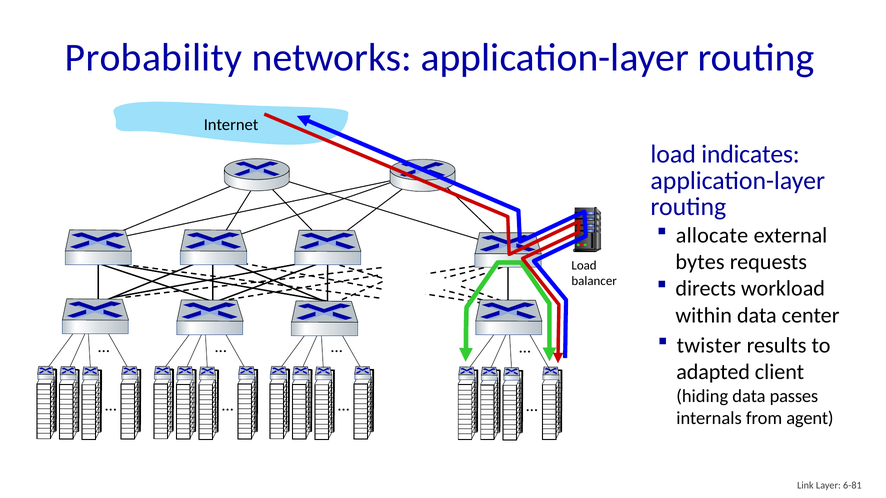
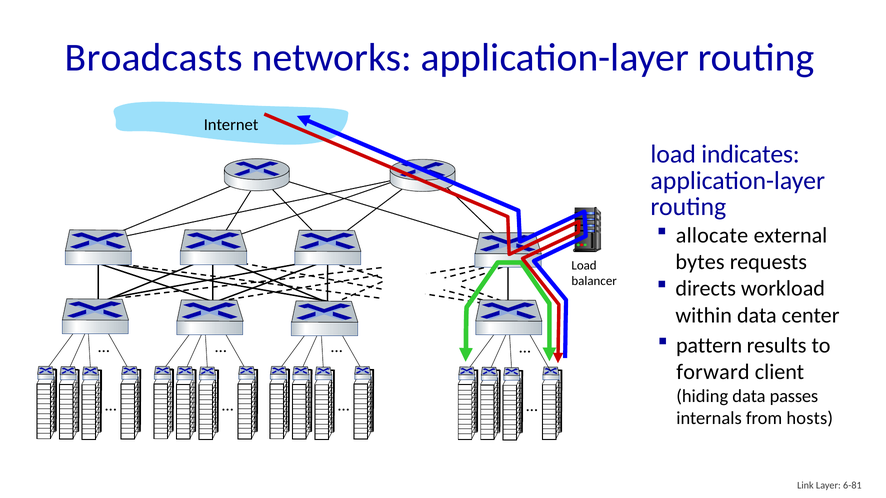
Probability: Probability -> Broadcasts
twister: twister -> pattern
adapted: adapted -> forward
agent: agent -> hosts
